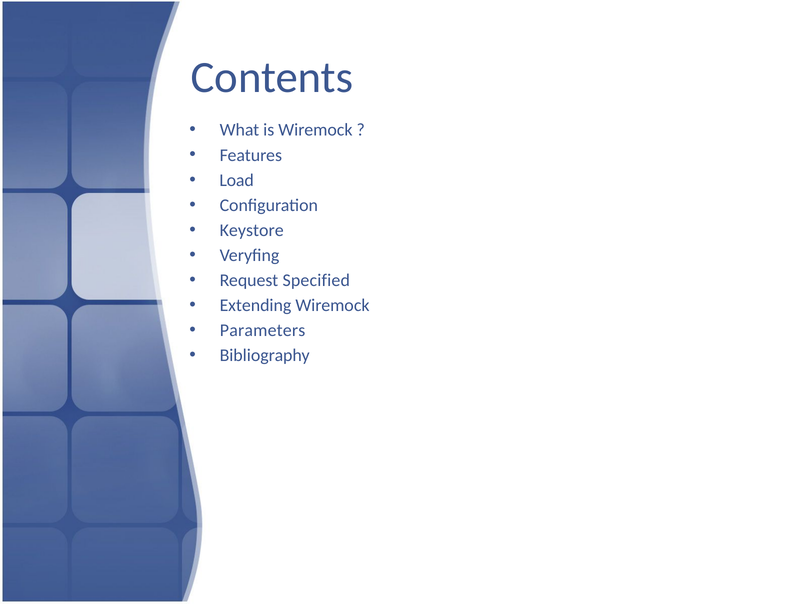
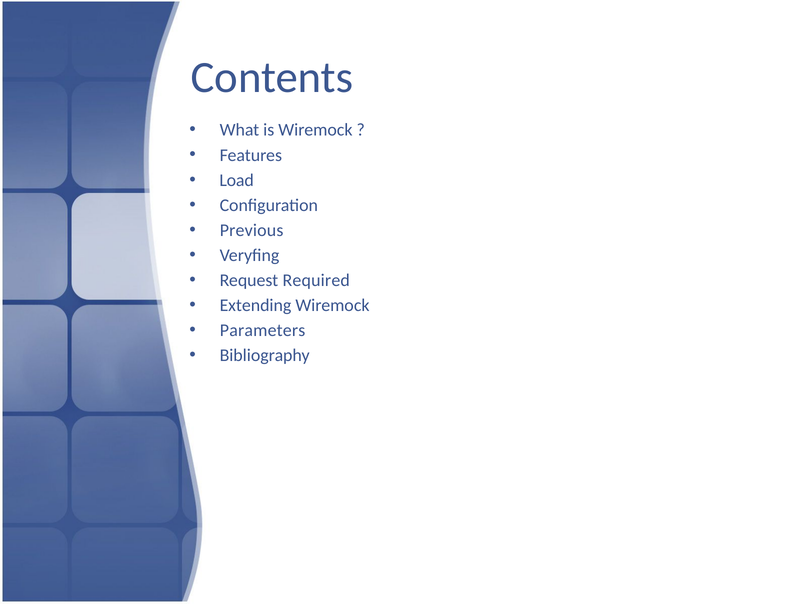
Keystore: Keystore -> Previous
Specified: Specified -> Required
